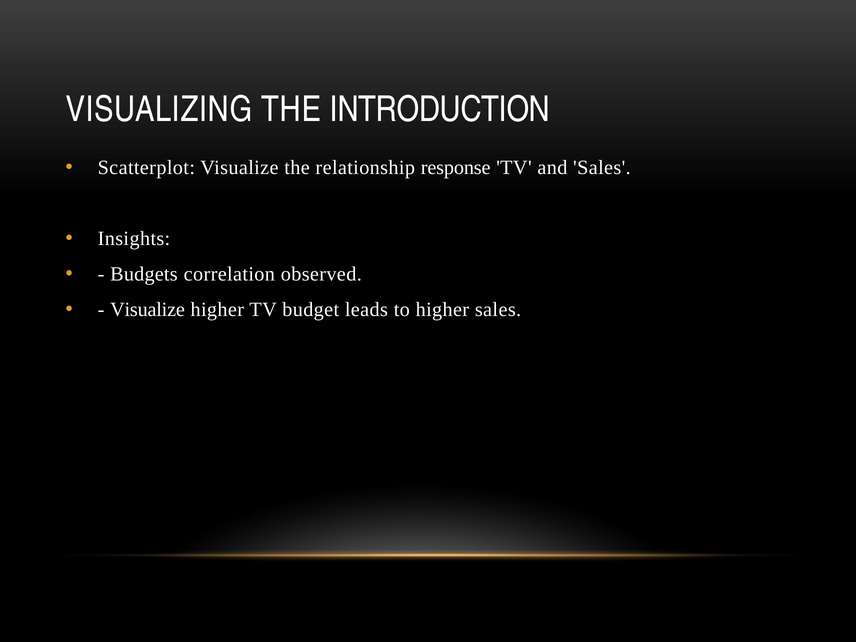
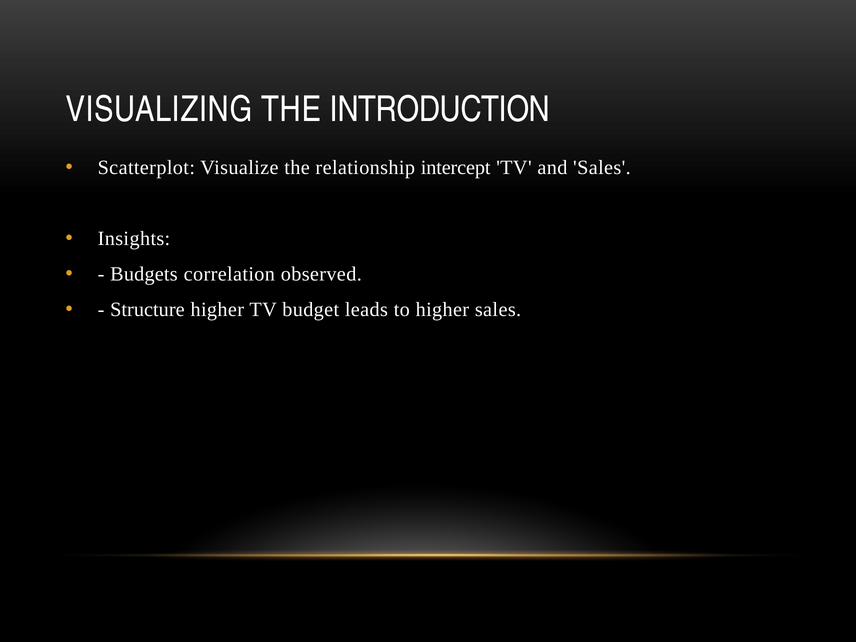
response: response -> intercept
Visualize at (148, 309): Visualize -> Structure
